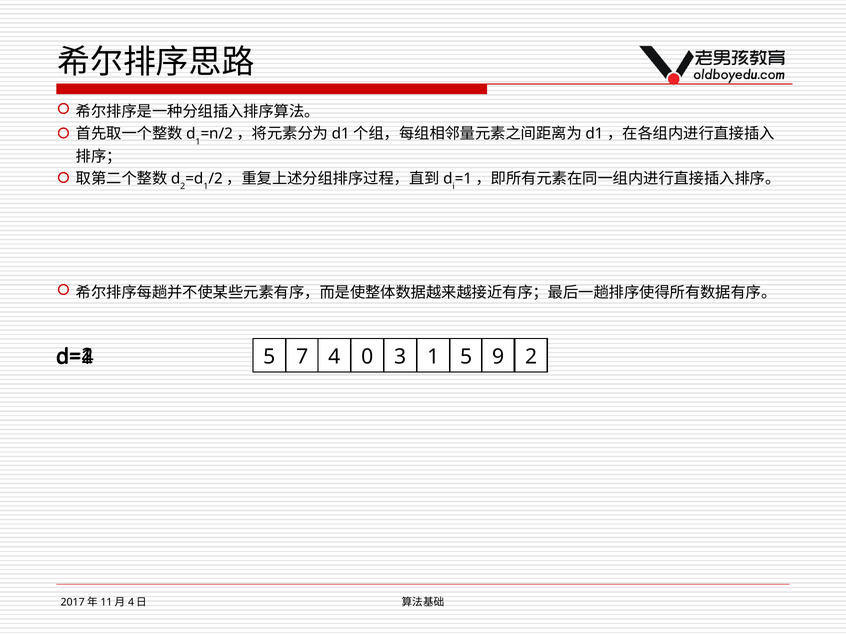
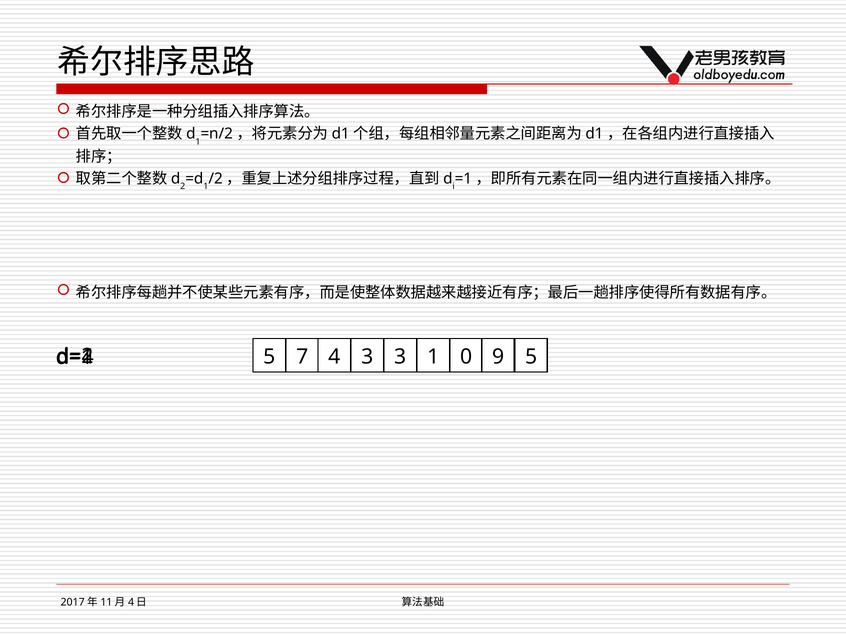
4 0: 0 -> 3
1 5: 5 -> 0
9 2: 2 -> 5
